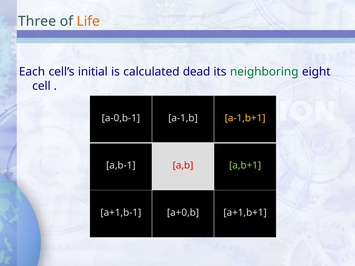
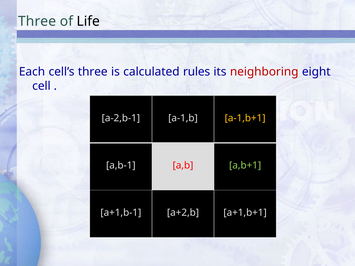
Life colour: orange -> black
cell’s initial: initial -> three
dead: dead -> rules
neighboring colour: green -> red
a-0,b-1: a-0,b-1 -> a-2,b-1
a+0,b: a+0,b -> a+2,b
